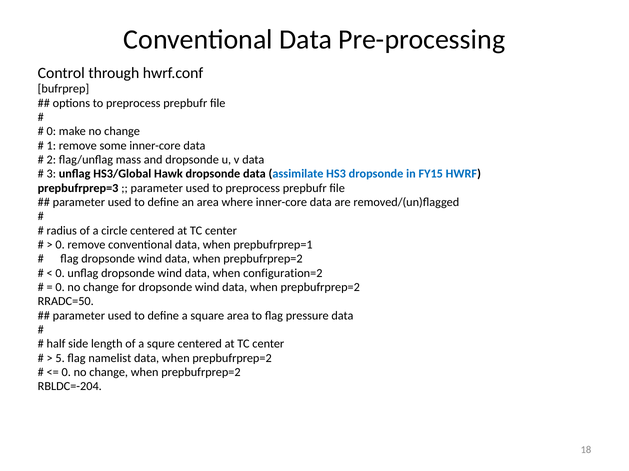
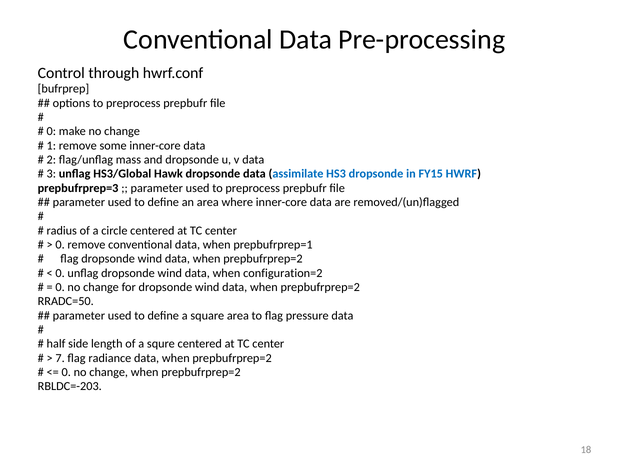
5: 5 -> 7
namelist: namelist -> radiance
RBLDC=-204: RBLDC=-204 -> RBLDC=-203
